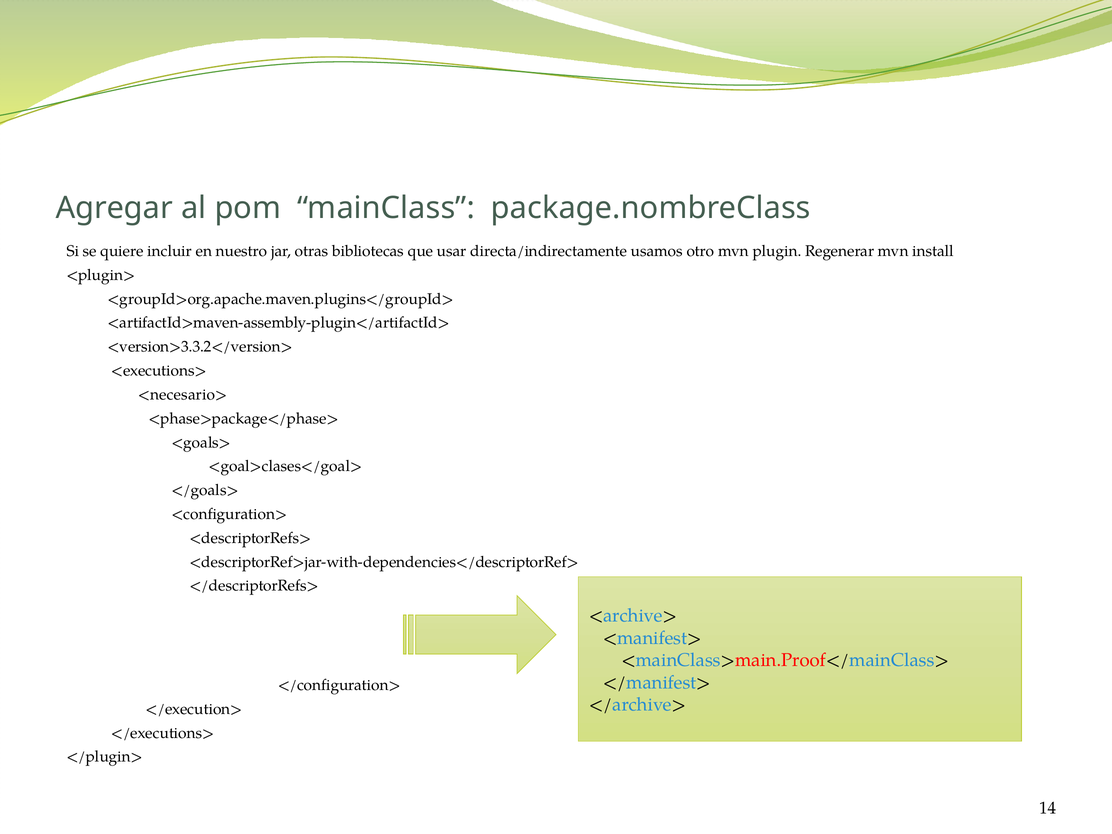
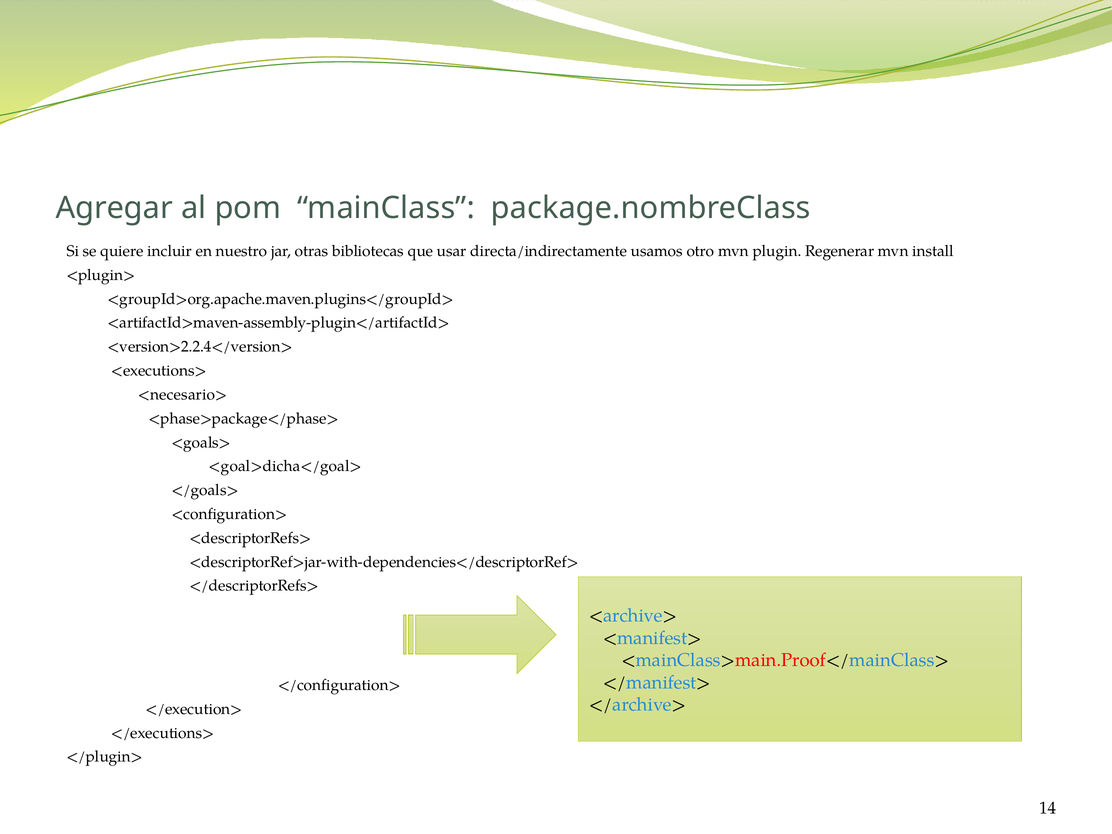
<version>3.3.2</version>: <version>3.3.2</version> -> <version>2.2.4</version>
<goal>clases</goal>: <goal>clases</goal> -> <goal>dicha</goal>
